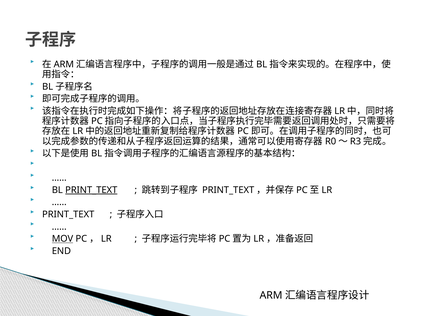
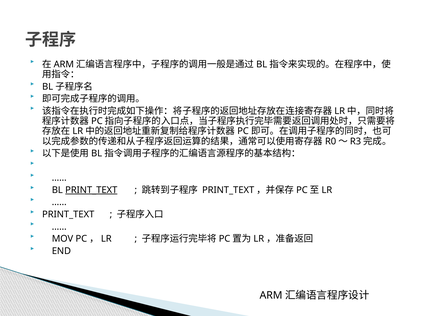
MOV underline: present -> none
